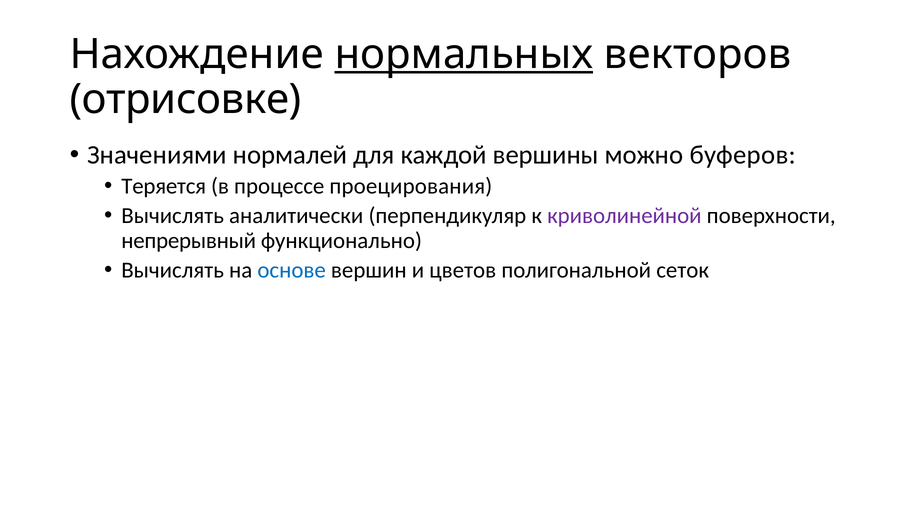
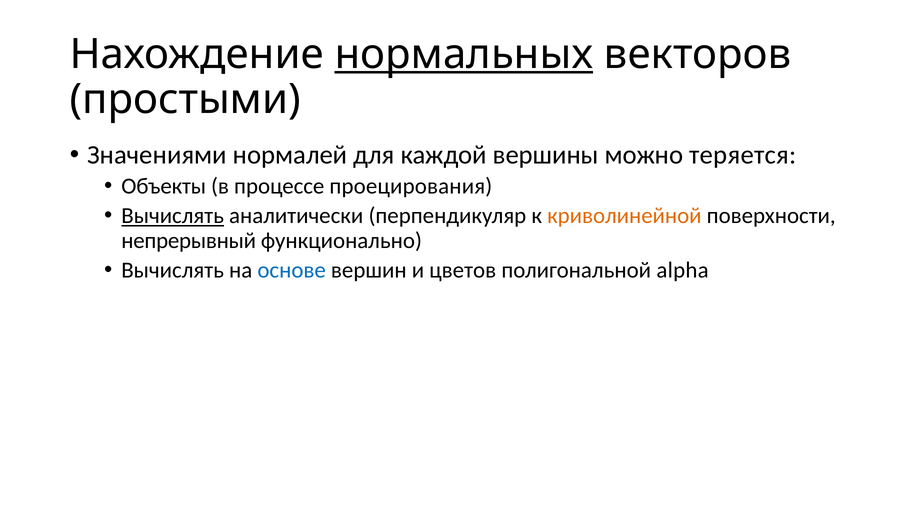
отрисовке: отрисовке -> простыми
буферов: буферов -> теряется
Теряется: Теряется -> Объекты
Вычислять at (173, 216) underline: none -> present
криволинейной colour: purple -> orange
сеток: сеток -> alpha
